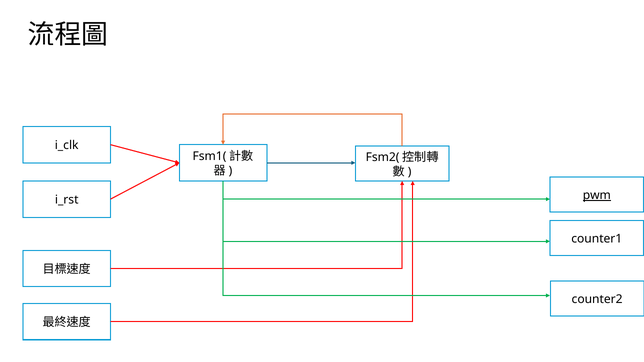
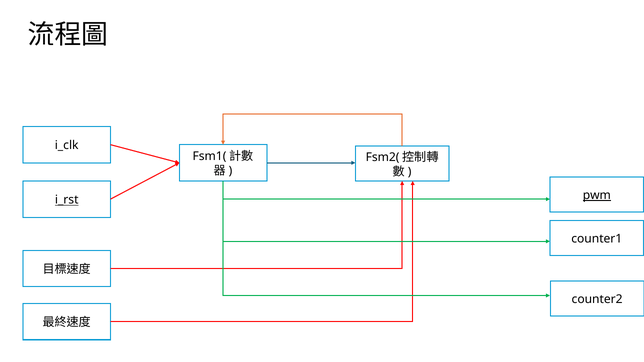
i_rst underline: none -> present
